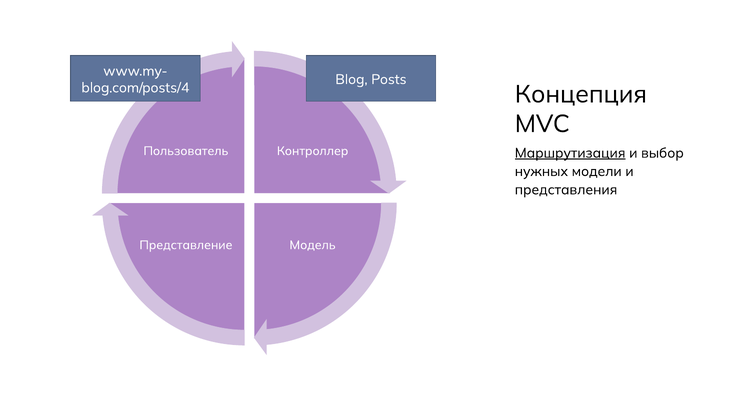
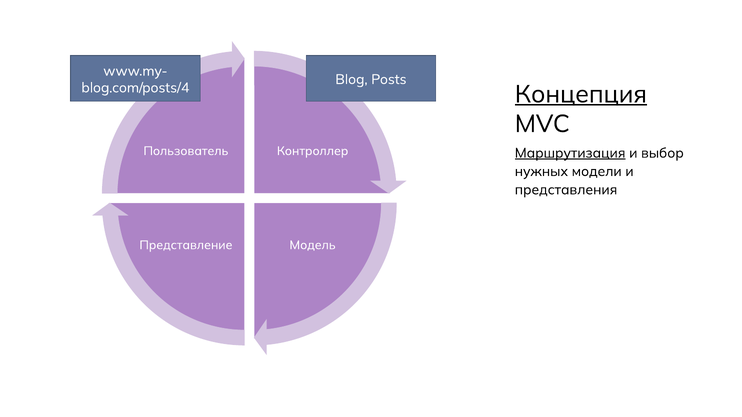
Концепция underline: none -> present
